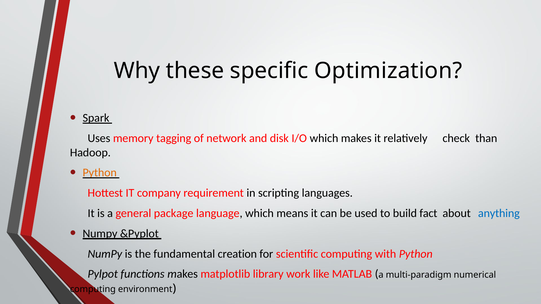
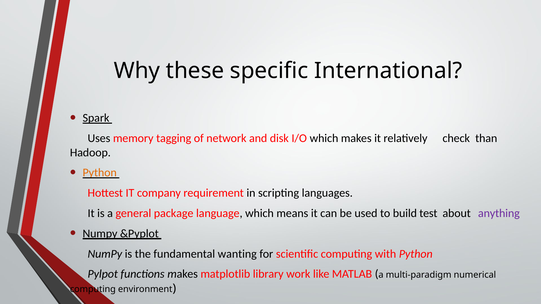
Optimization: Optimization -> International
fact: fact -> test
anything colour: blue -> purple
creation: creation -> wanting
